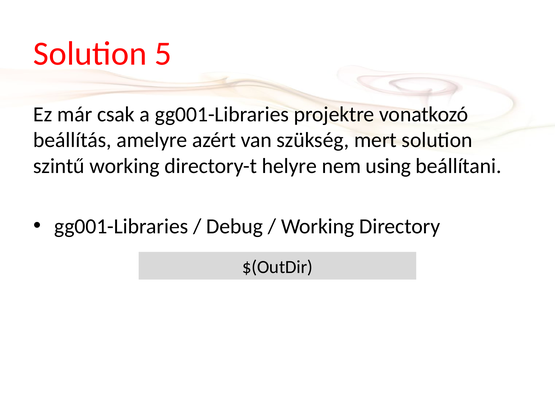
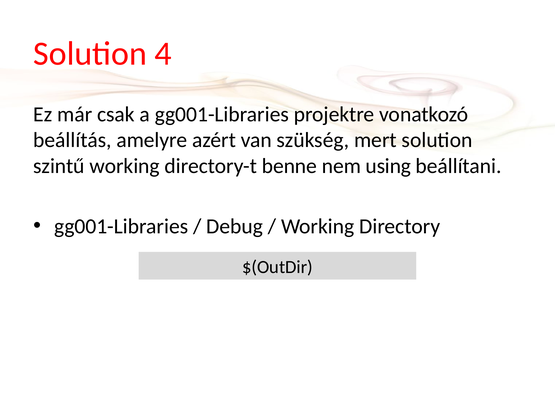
5: 5 -> 4
helyre: helyre -> benne
